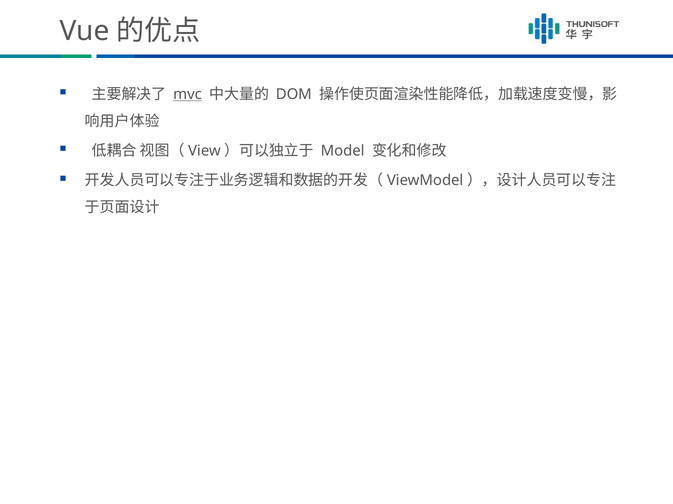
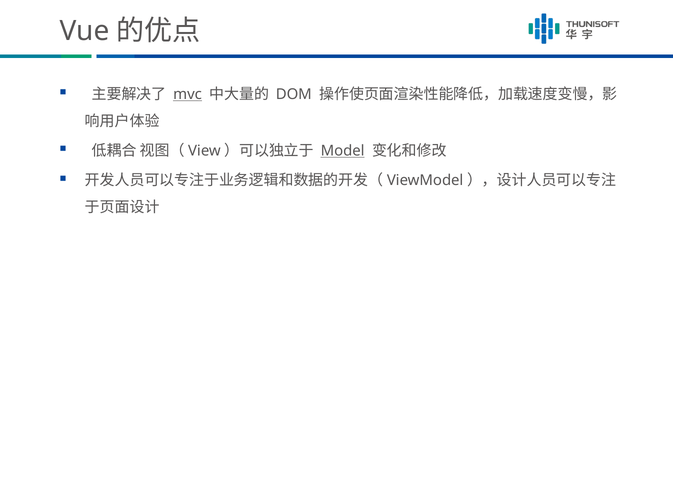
Model underline: none -> present
